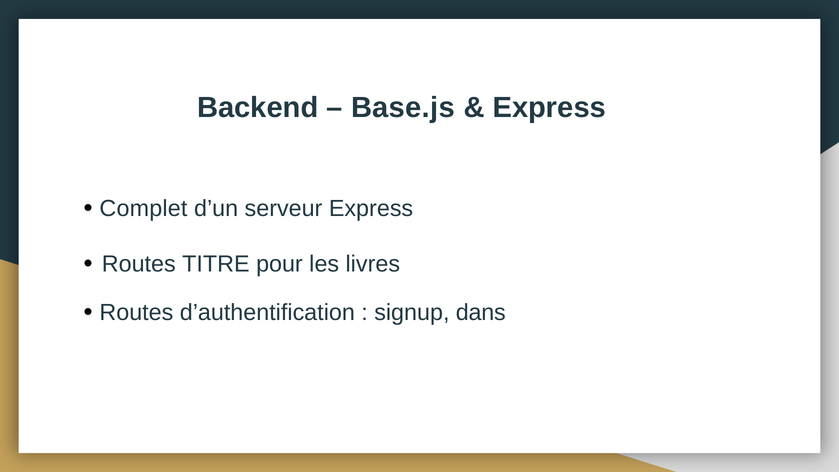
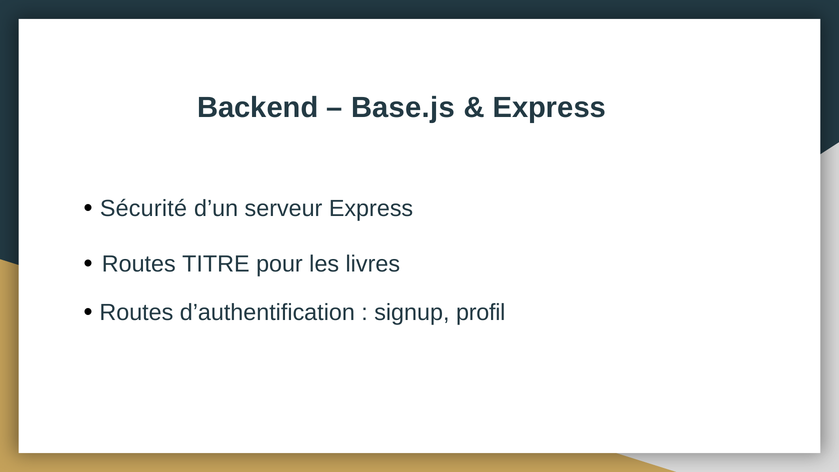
Complet: Complet -> Sécurité
dans: dans -> profil
